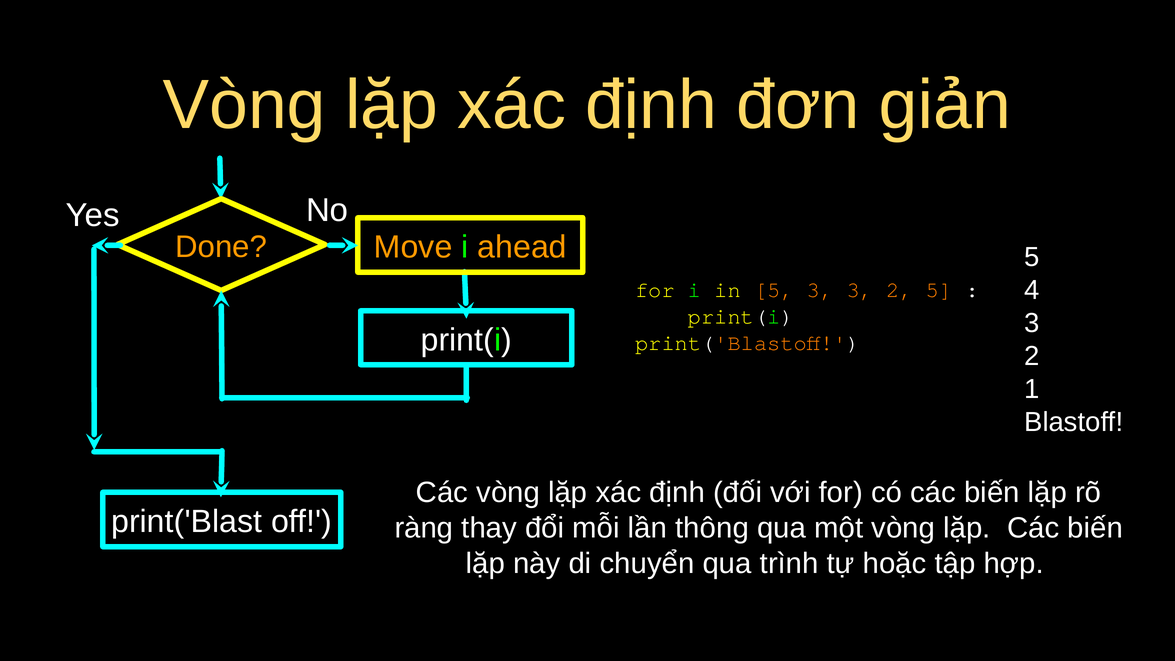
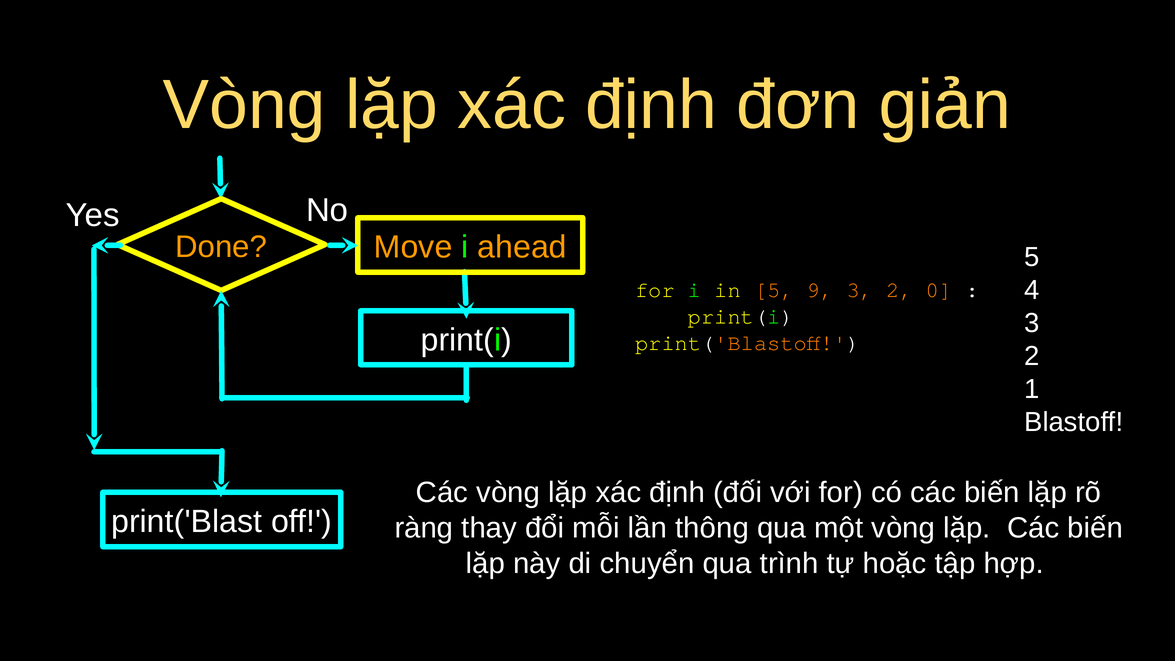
5 3: 3 -> 9
2 5: 5 -> 0
